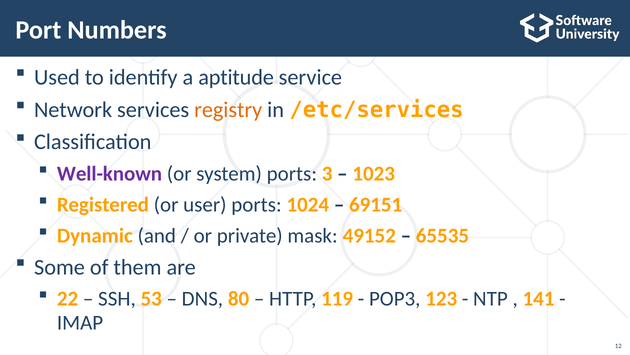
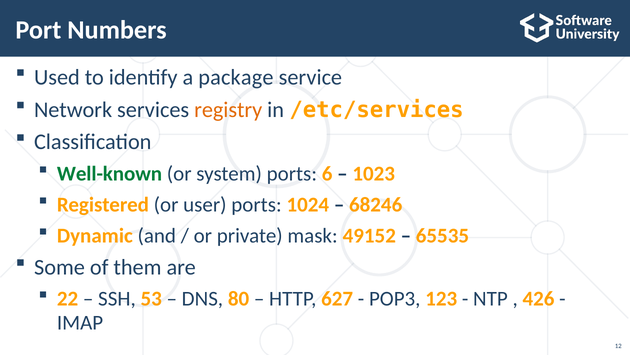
aptitude: aptitude -> package
Well-known colour: purple -> green
3: 3 -> 6
69151: 69151 -> 68246
119: 119 -> 627
141: 141 -> 426
